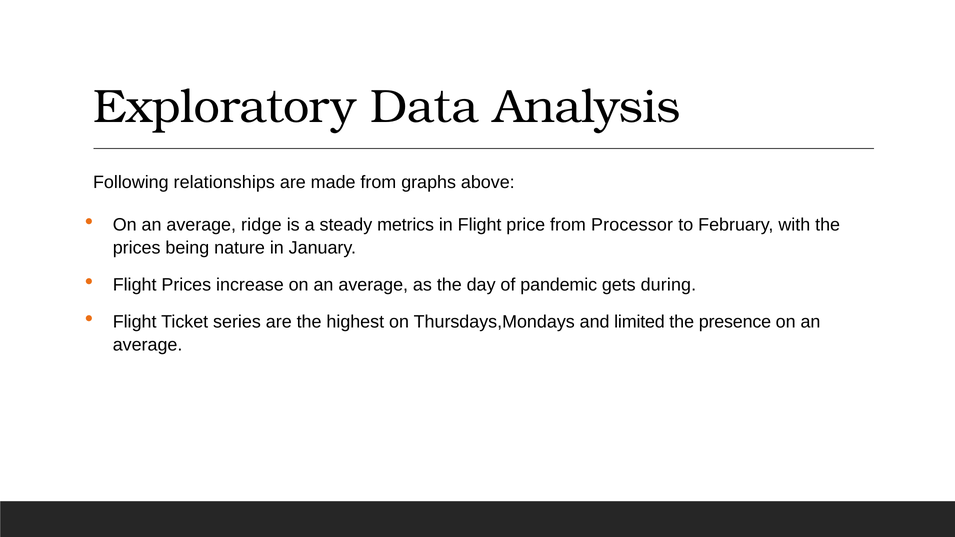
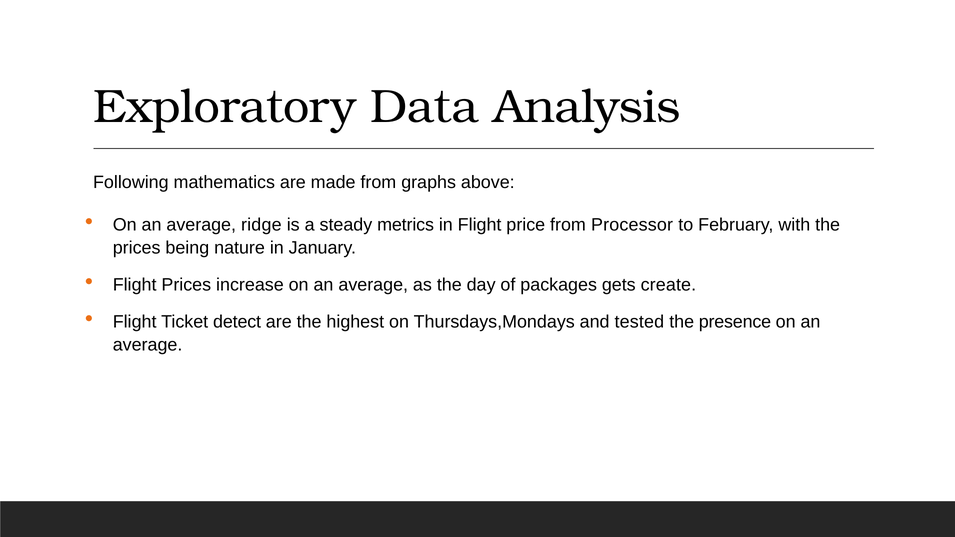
relationships: relationships -> mathematics
pandemic: pandemic -> packages
during: during -> create
series: series -> detect
limited: limited -> tested
